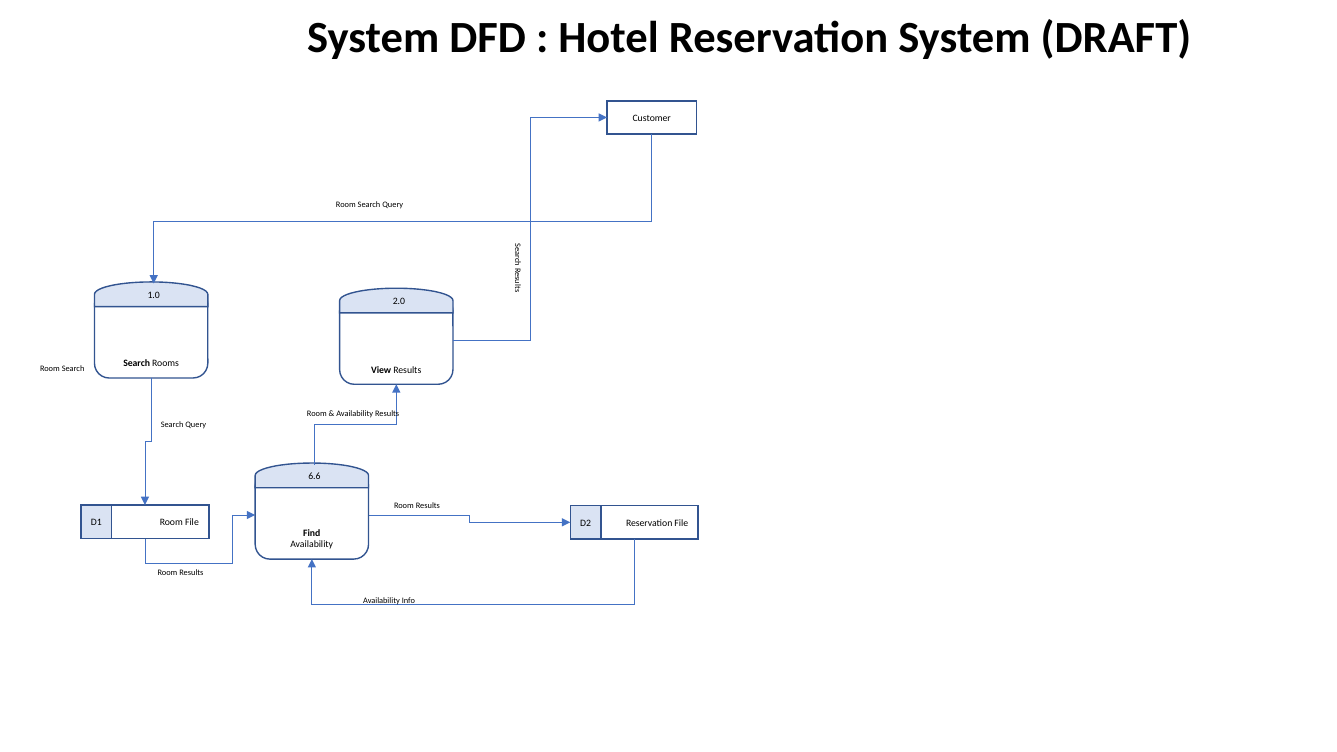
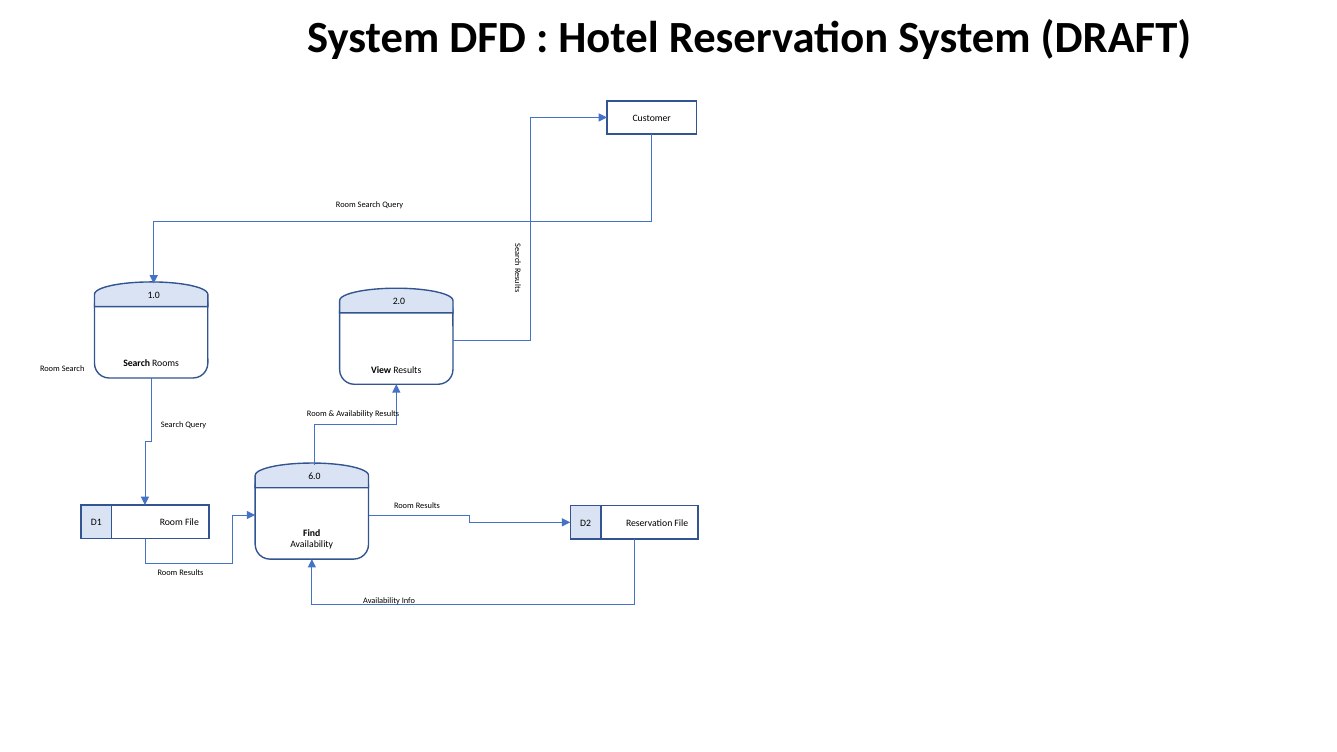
6.6: 6.6 -> 6.0
